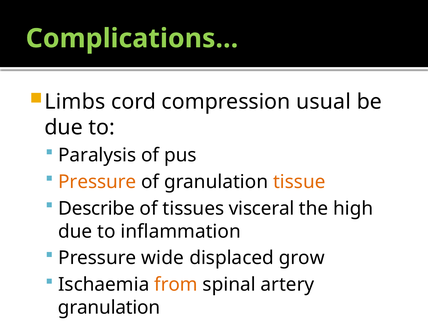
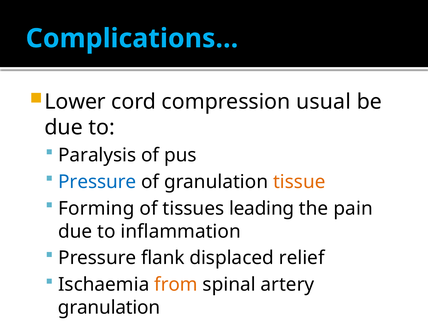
Complications… colour: light green -> light blue
Limbs: Limbs -> Lower
Pressure at (97, 182) colour: orange -> blue
Describe: Describe -> Forming
visceral: visceral -> leading
high: high -> pain
wide: wide -> flank
grow: grow -> relief
